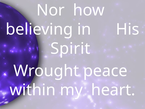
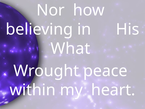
Spirit: Spirit -> What
